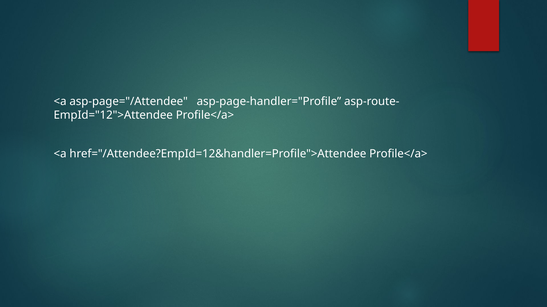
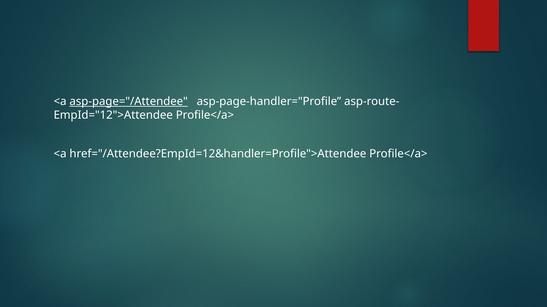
asp-page="/Attendee underline: none -> present
